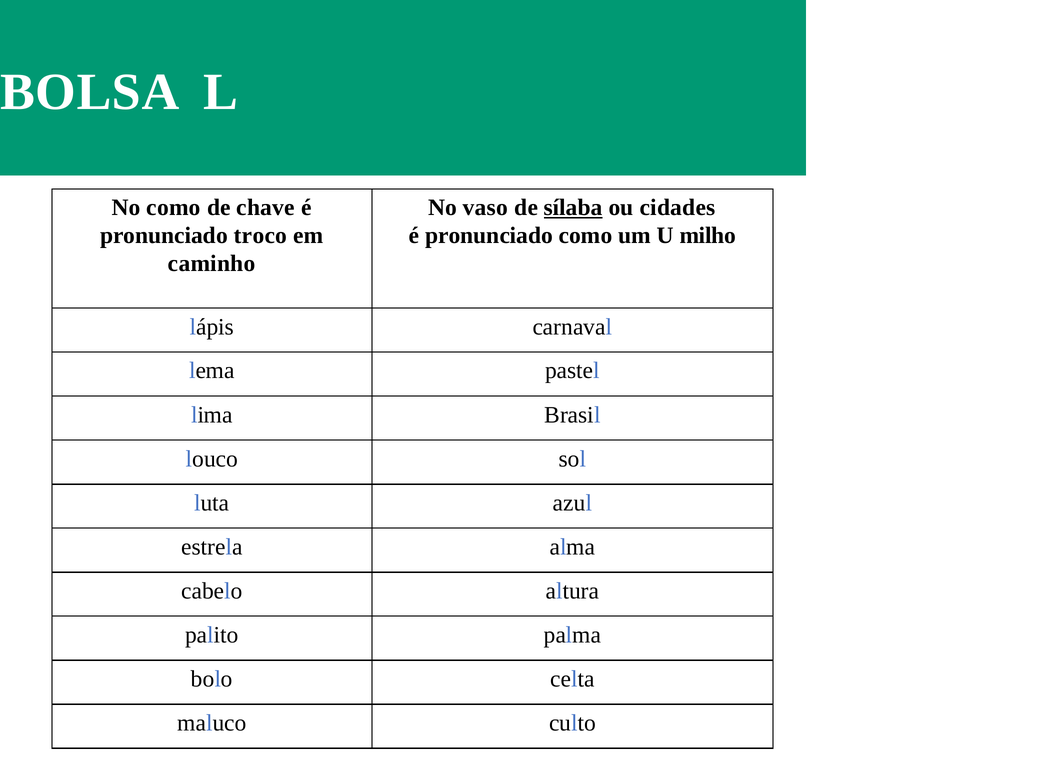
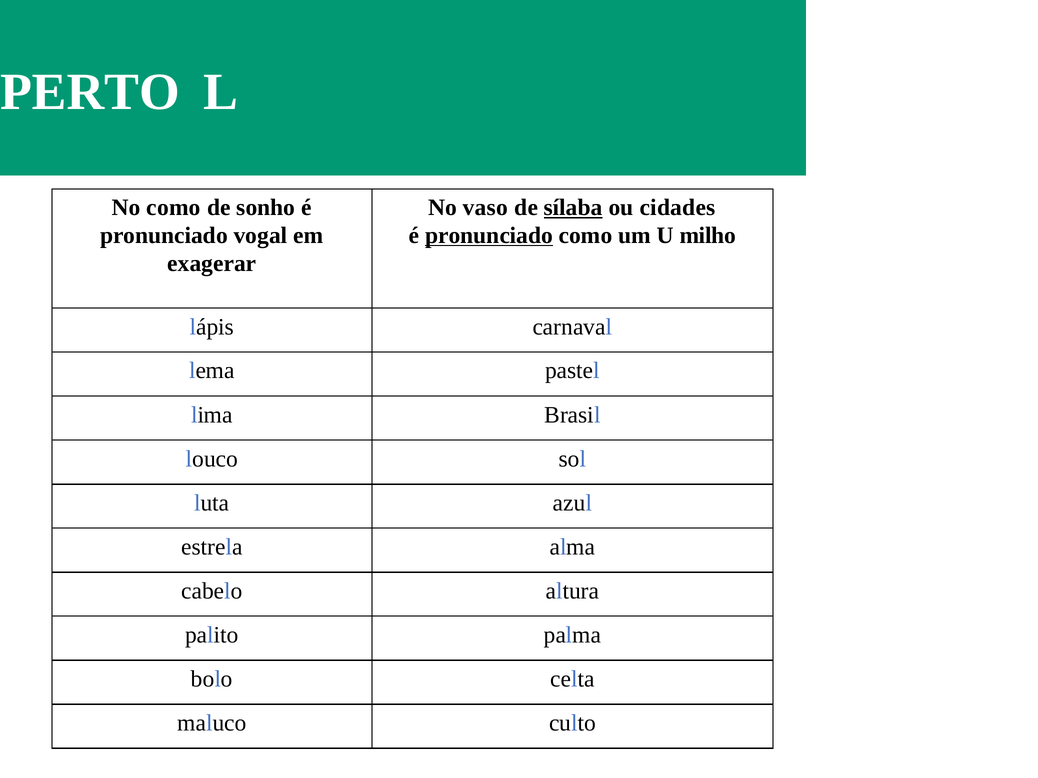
BOLSA: BOLSA -> PERTO
chave: chave -> sonho
troco: troco -> vogal
pronunciado at (489, 236) underline: none -> present
caminho: caminho -> exagerar
